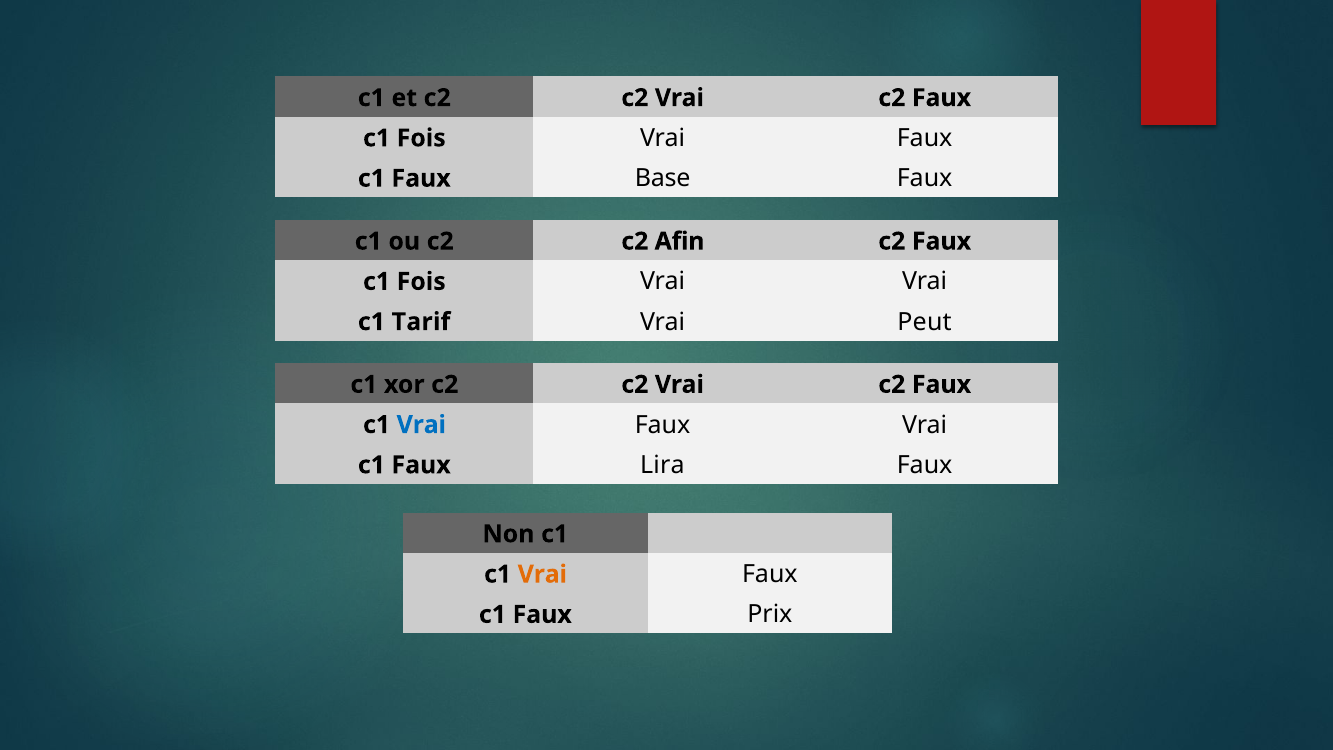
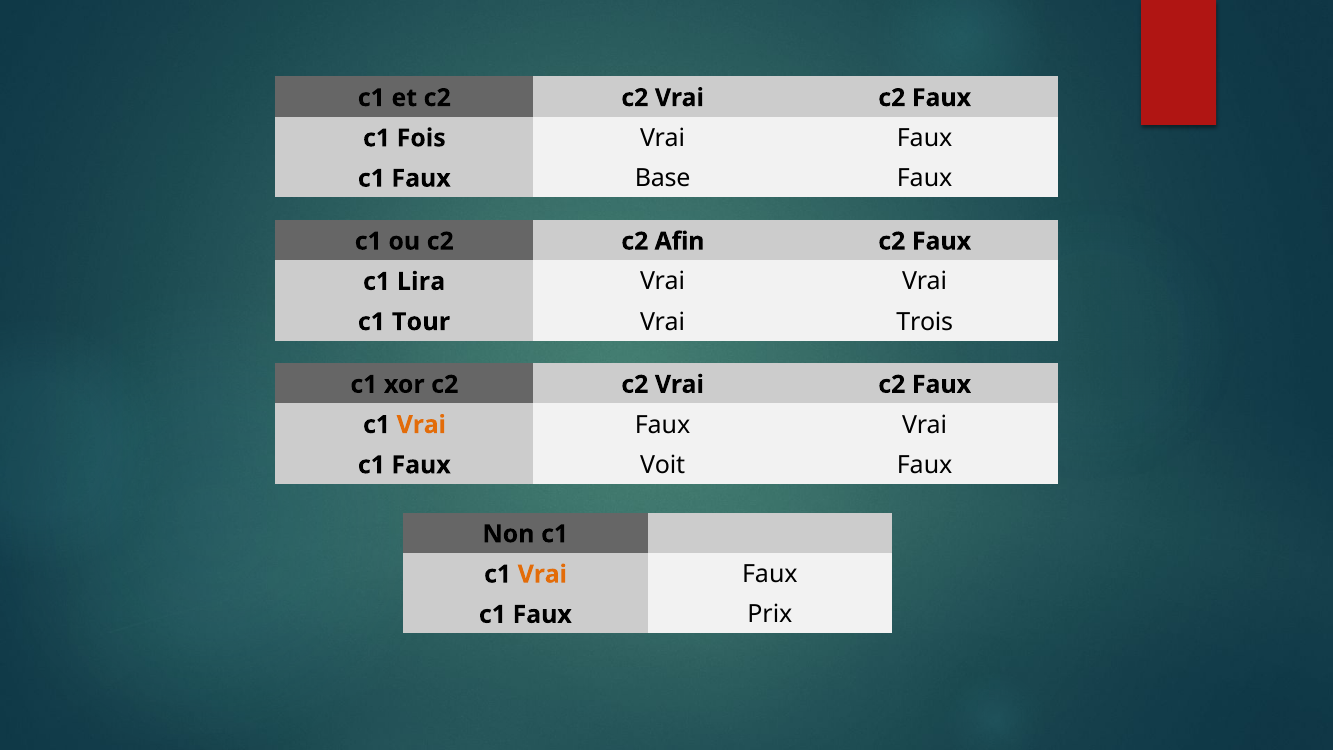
Fois at (421, 282): Fois -> Lira
Tarif: Tarif -> Tour
Peut: Peut -> Trois
Vrai at (421, 425) colour: blue -> orange
Lira: Lira -> Voit
